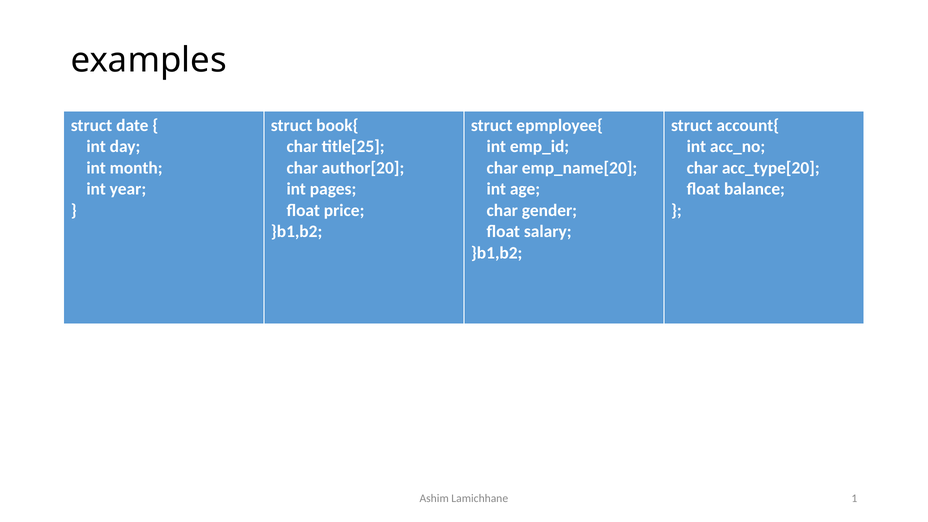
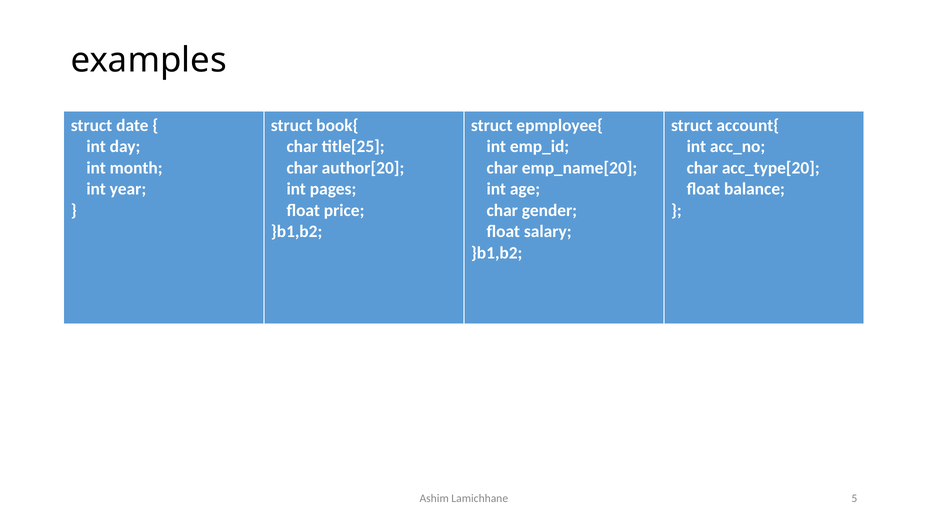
1: 1 -> 5
